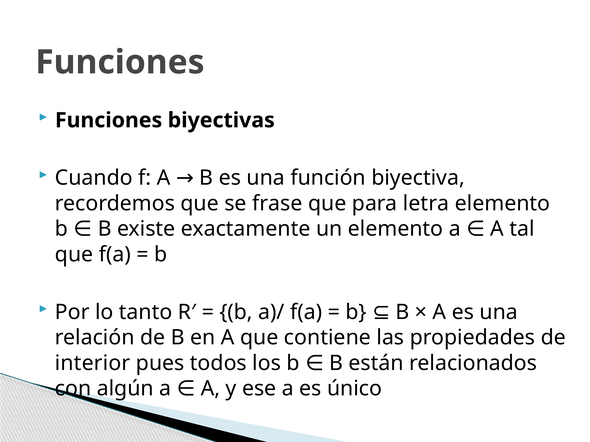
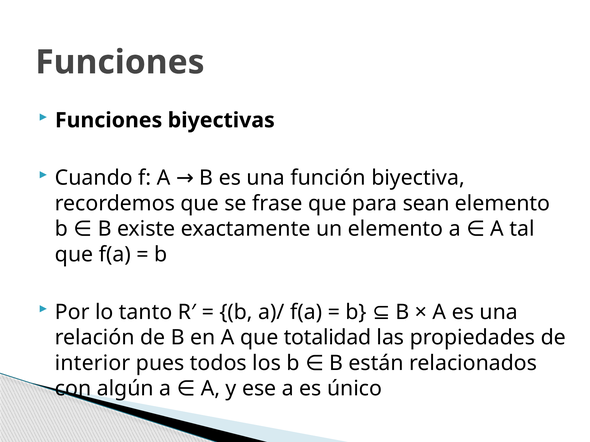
letra: letra -> sean
contiene: contiene -> totalidad
